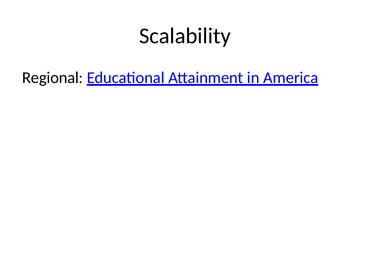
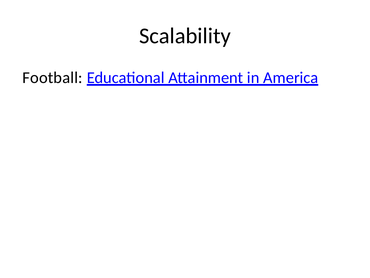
Regional: Regional -> Football
